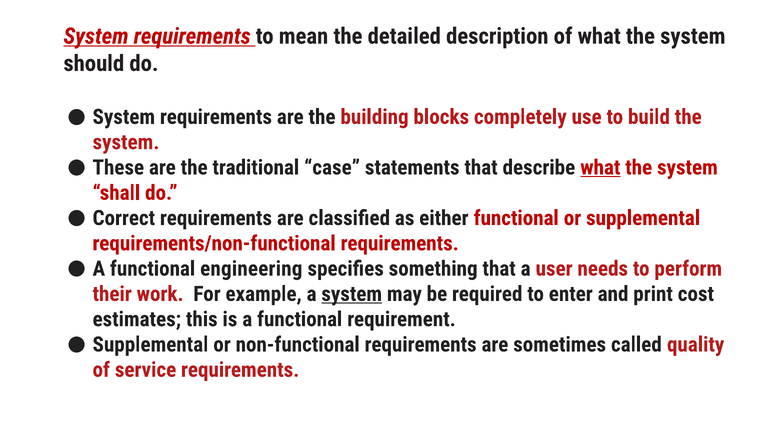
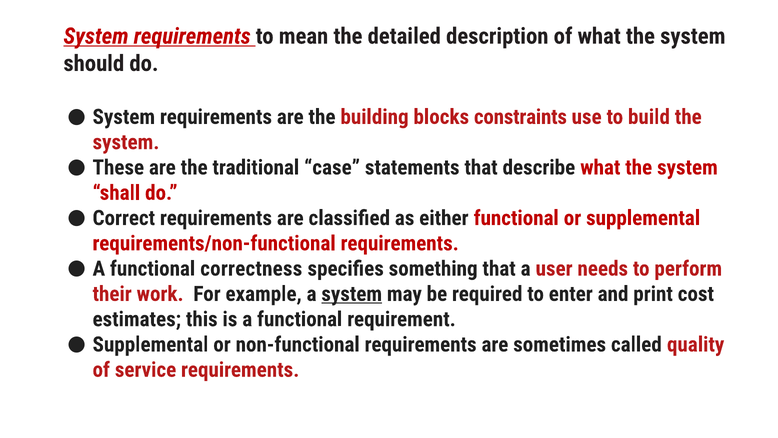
completely: completely -> constraints
what at (600, 167) underline: present -> none
engineering: engineering -> correctness
